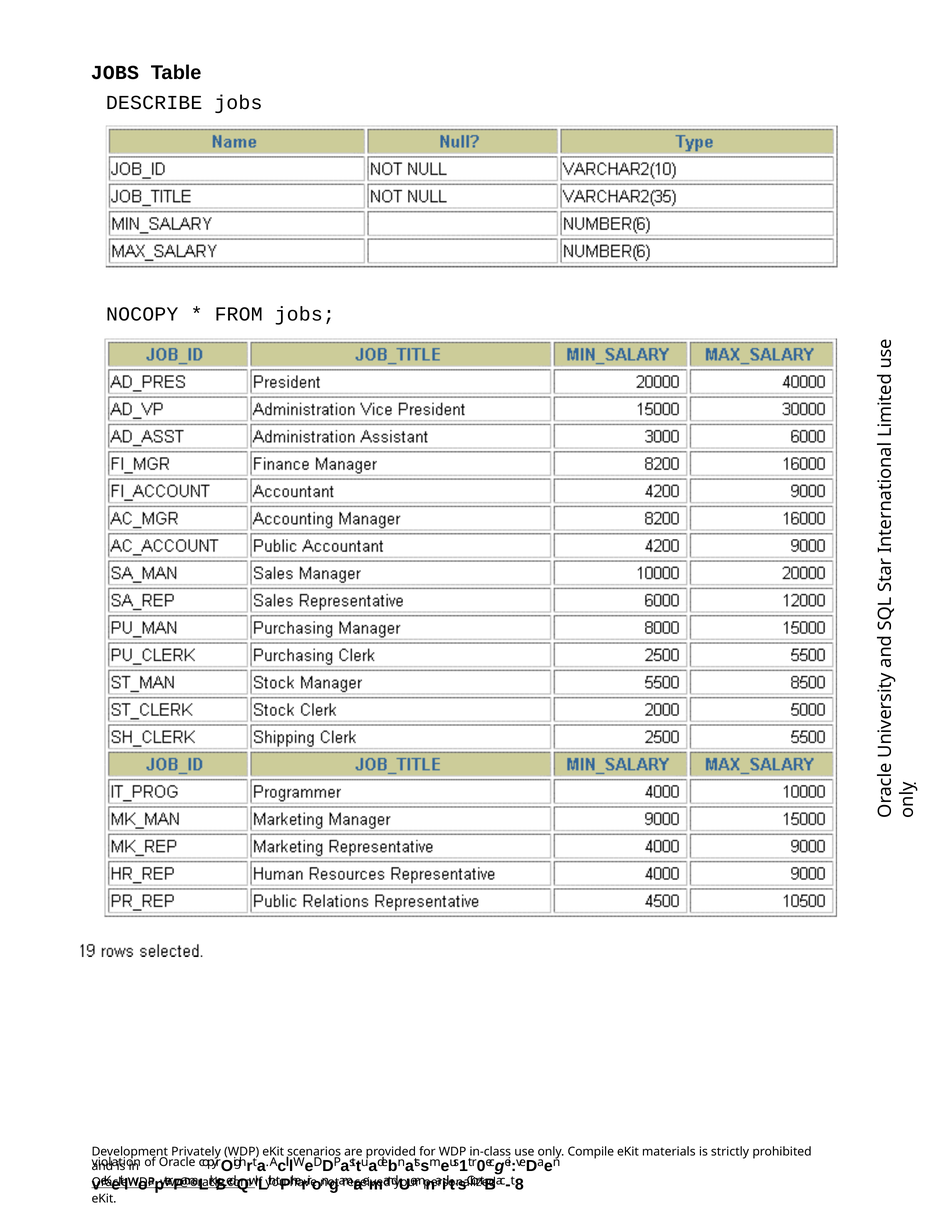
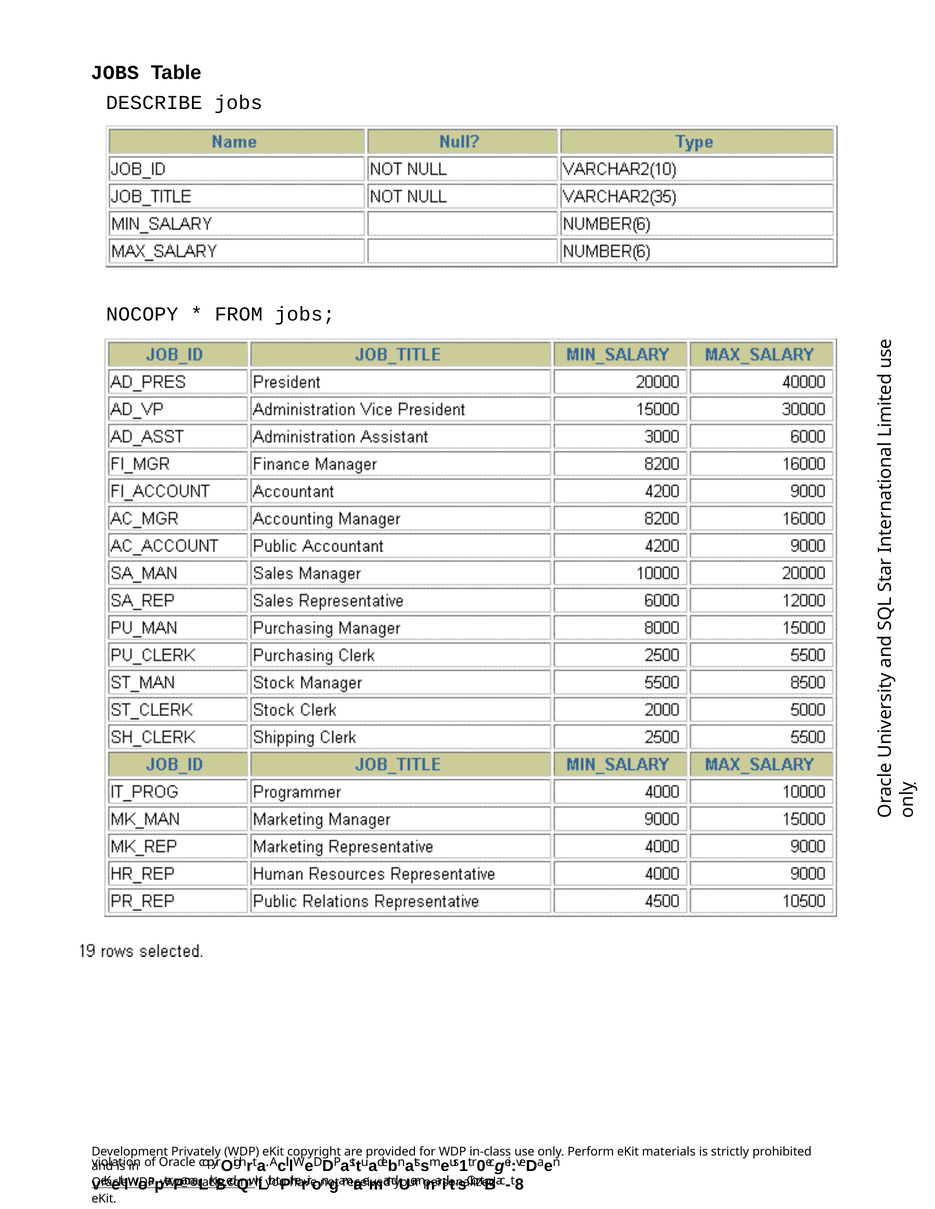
scenarios: scenarios -> copyright
Compile: Compile -> Perform
